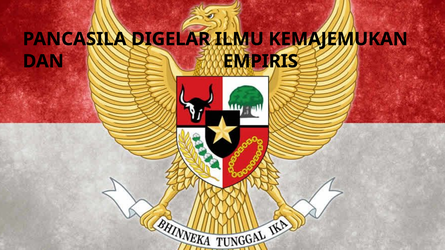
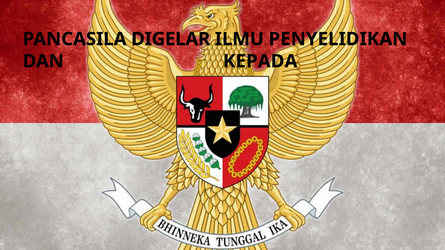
KEMAJEMUKAN: KEMAJEMUKAN -> PENYELIDIKAN
EMPIRIS: EMPIRIS -> KEPADA
